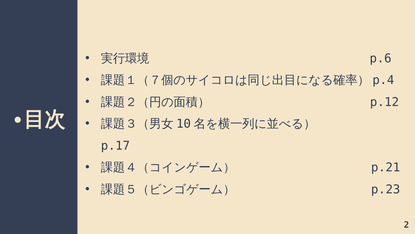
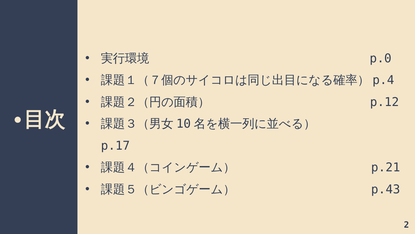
p.6: p.6 -> p.0
p.23: p.23 -> p.43
